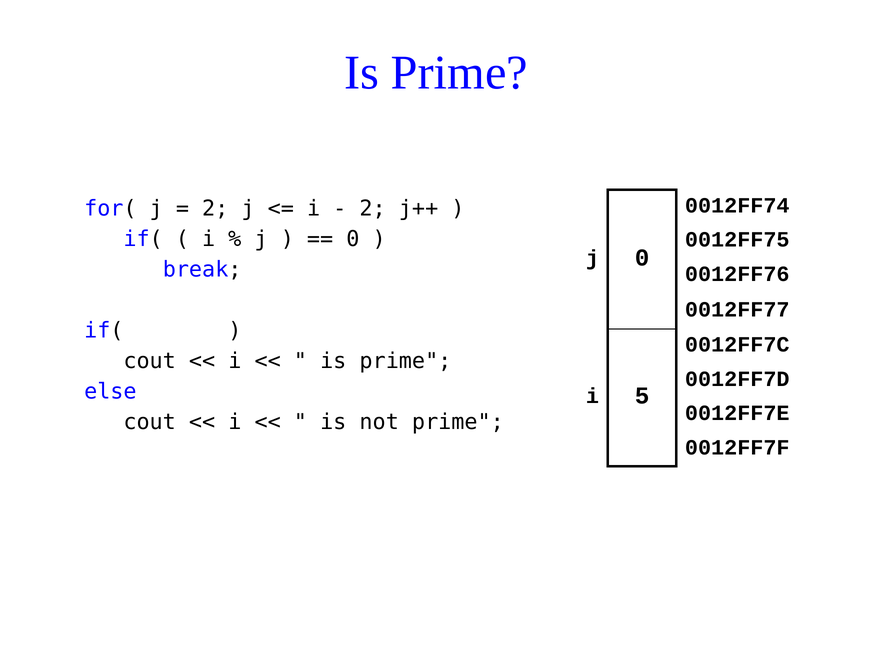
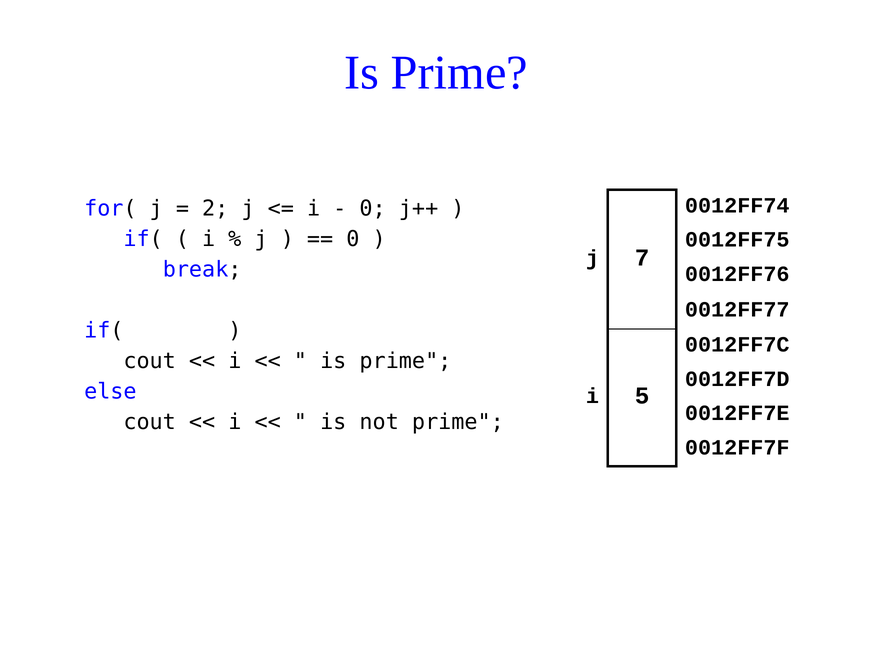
2 at (373, 209): 2 -> 0
j 0: 0 -> 7
